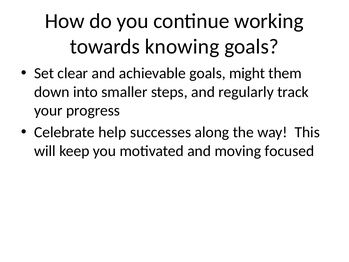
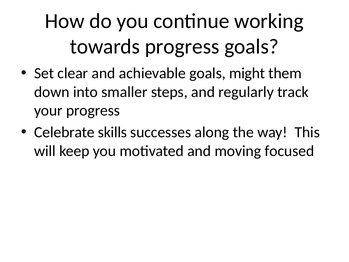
towards knowing: knowing -> progress
help: help -> skills
